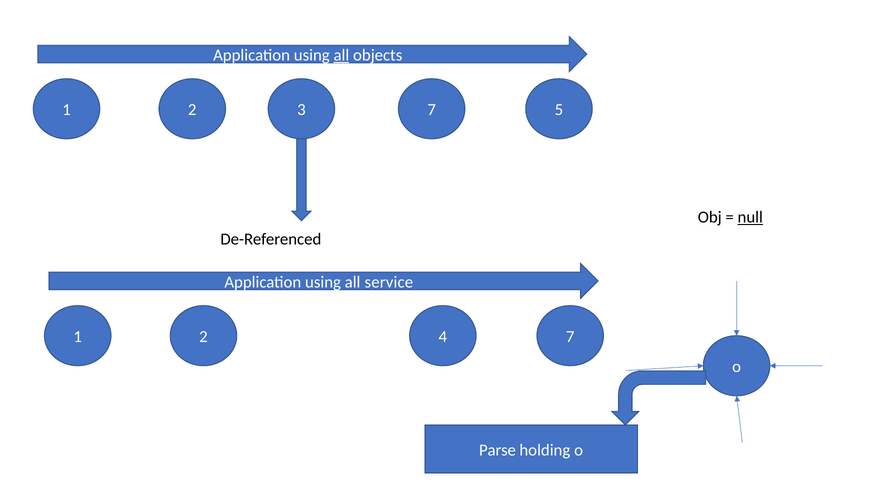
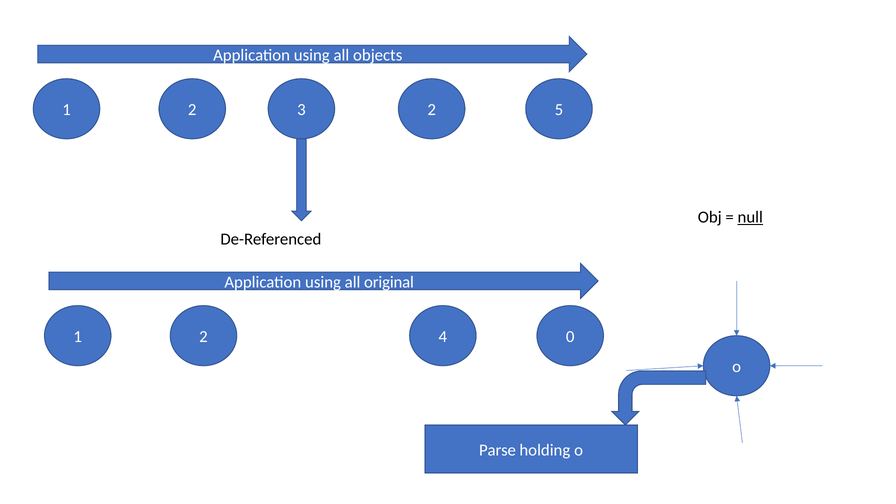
all at (341, 55) underline: present -> none
3 7: 7 -> 2
service: service -> original
4 7: 7 -> 0
